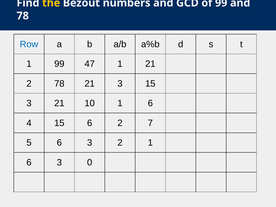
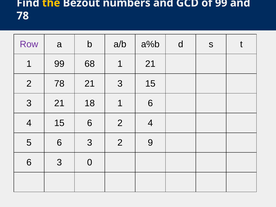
Row colour: blue -> purple
47: 47 -> 68
10: 10 -> 18
2 7: 7 -> 4
2 1: 1 -> 9
